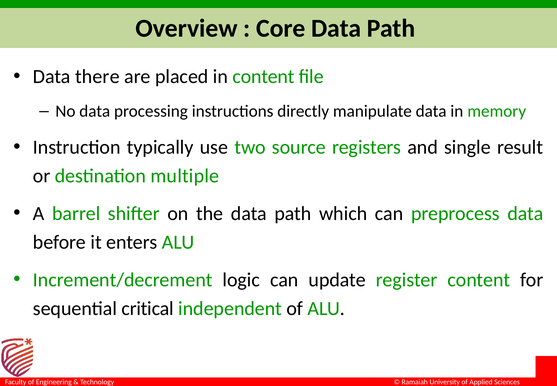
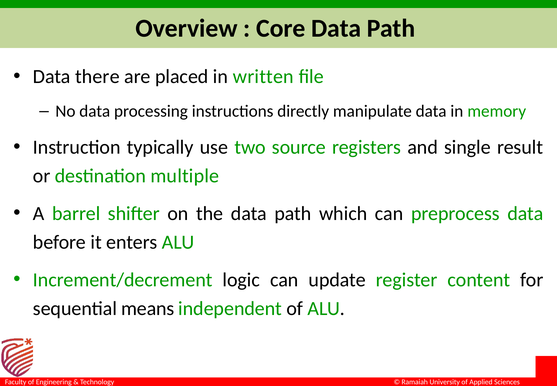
in content: content -> written
critical: critical -> means
